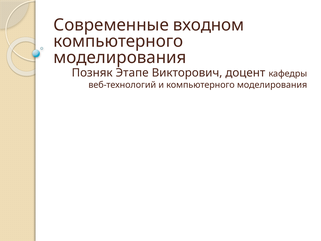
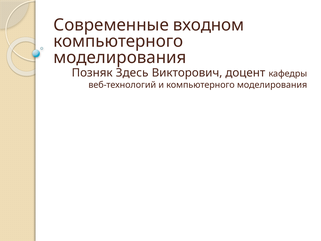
Этапе: Этапе -> Здесь
